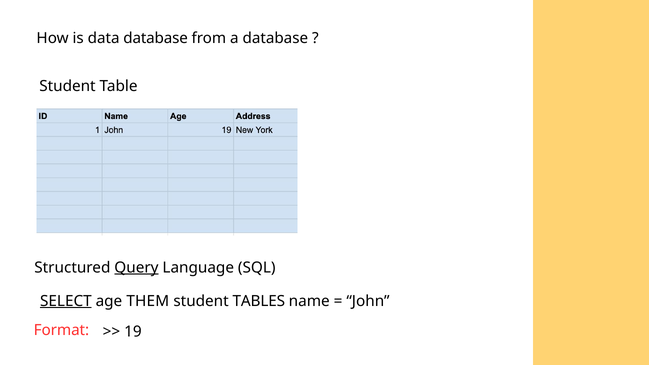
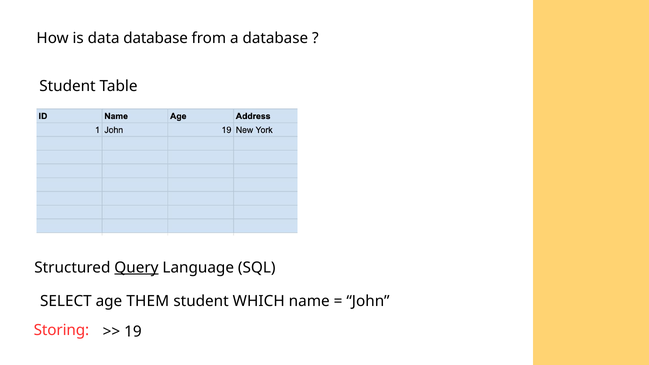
SELECT underline: present -> none
TABLES: TABLES -> WHICH
Format: Format -> Storing
